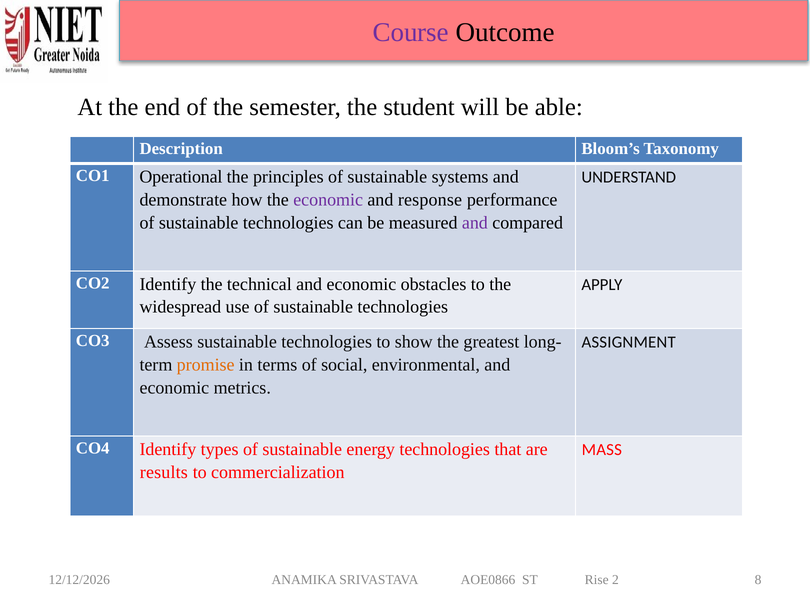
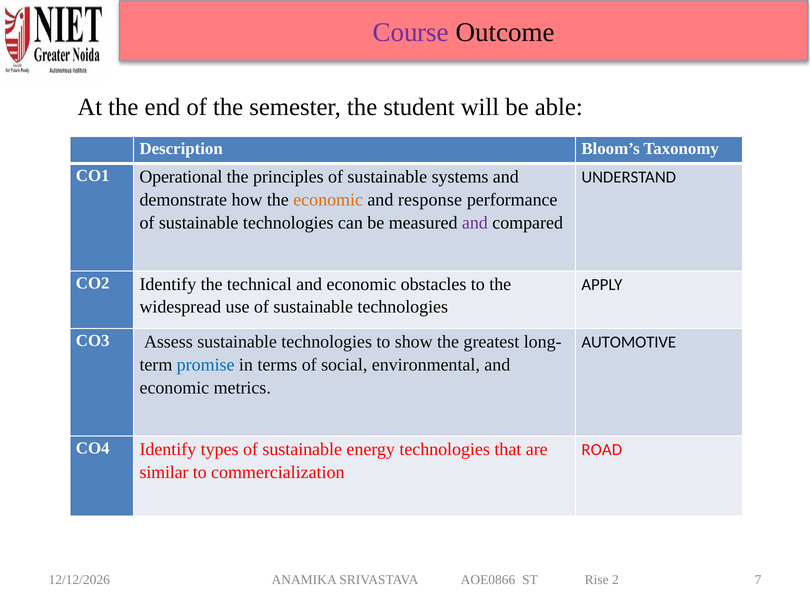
economic at (328, 200) colour: purple -> orange
ASSIGNMENT: ASSIGNMENT -> AUTOMOTIVE
promise colour: orange -> blue
MASS: MASS -> ROAD
results: results -> similar
8: 8 -> 7
